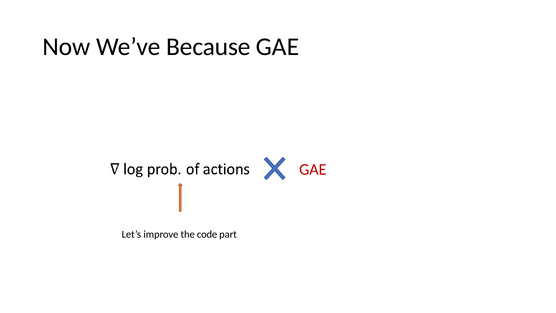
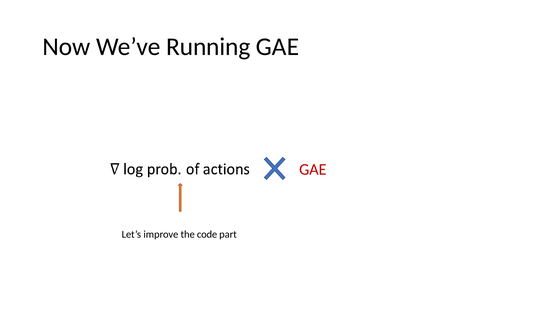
Because: Because -> Running
